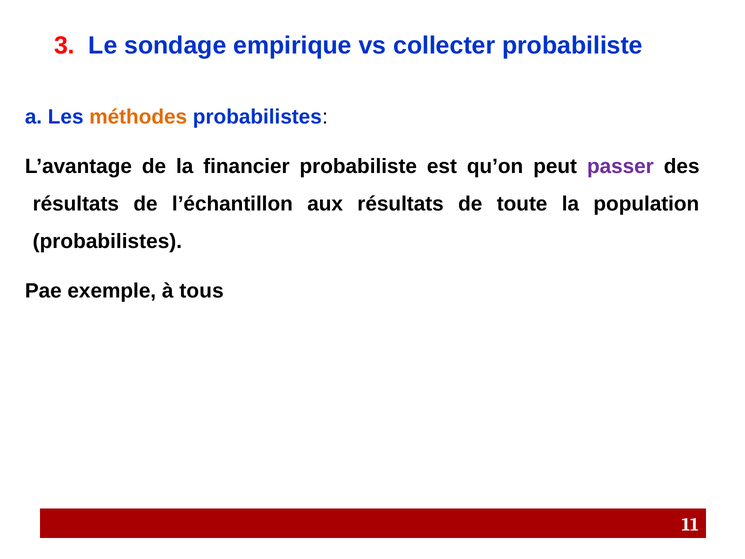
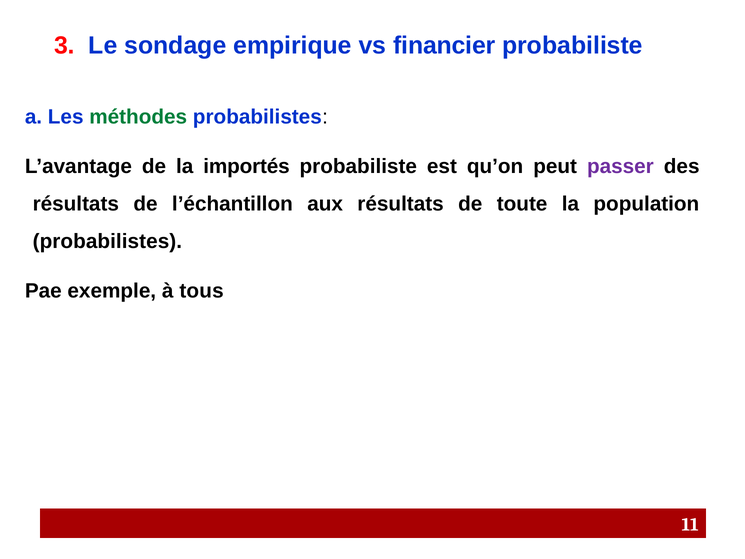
collecter: collecter -> financier
méthodes colour: orange -> green
financier: financier -> importés
